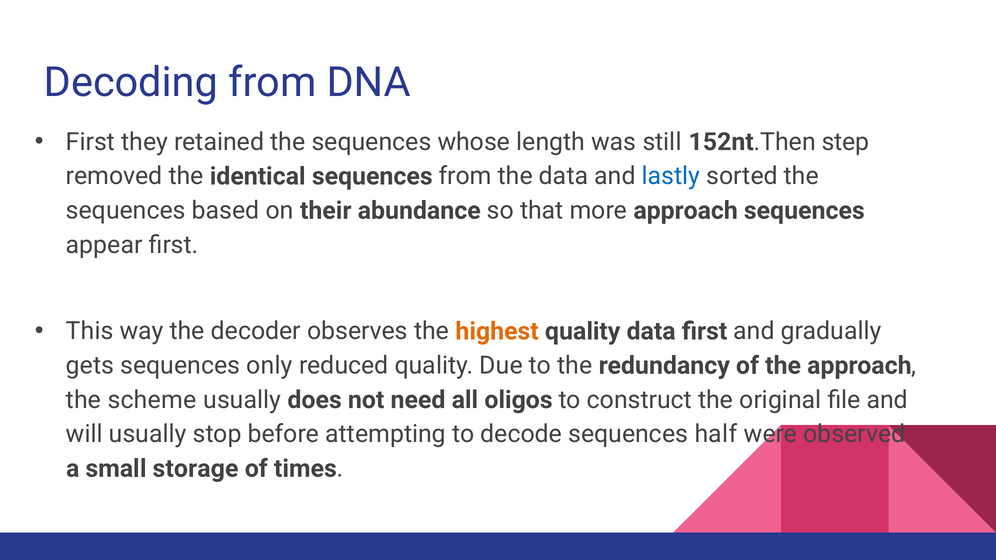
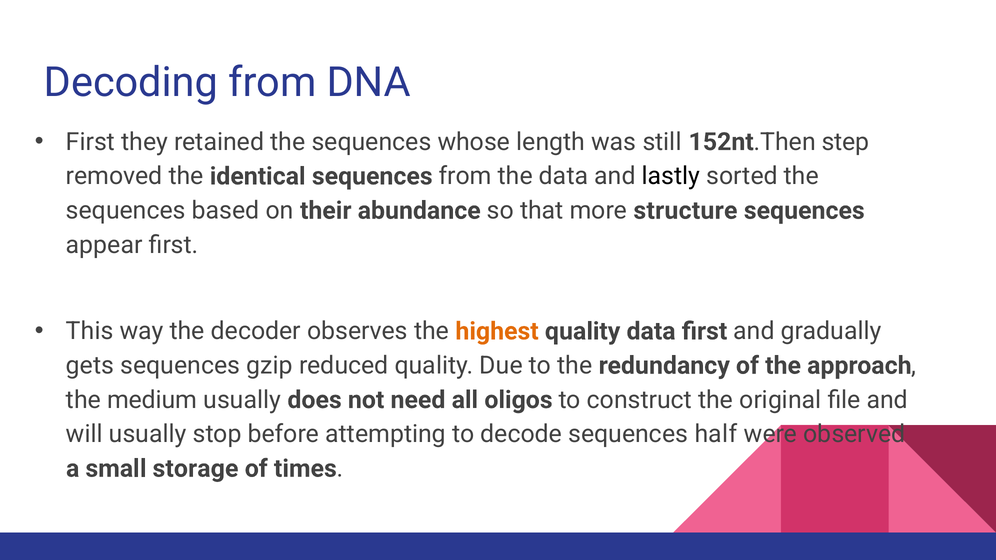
lastly colour: blue -> black
more approach: approach -> structure
only: only -> gzip
scheme: scheme -> medium
